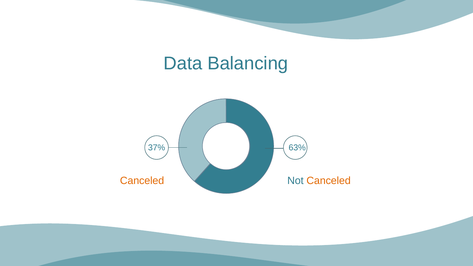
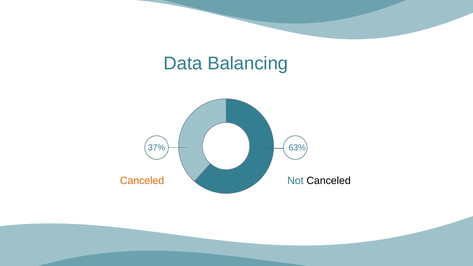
Canceled at (329, 181) colour: orange -> black
